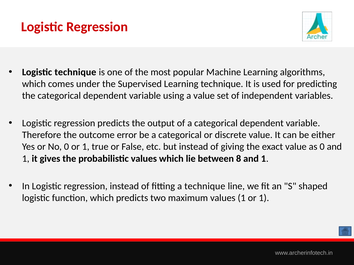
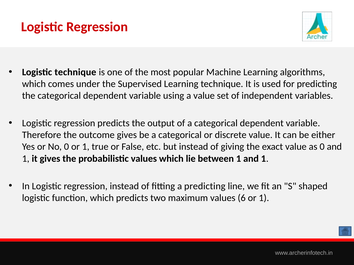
outcome error: error -> gives
between 8: 8 -> 1
a technique: technique -> predicting
values 1: 1 -> 6
